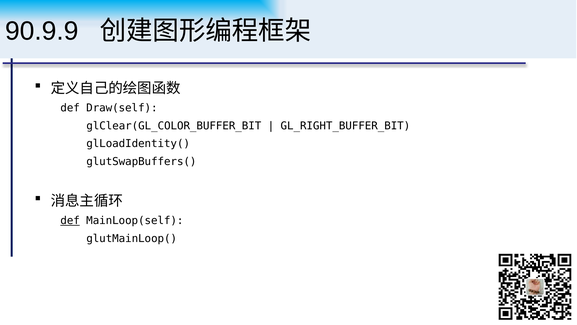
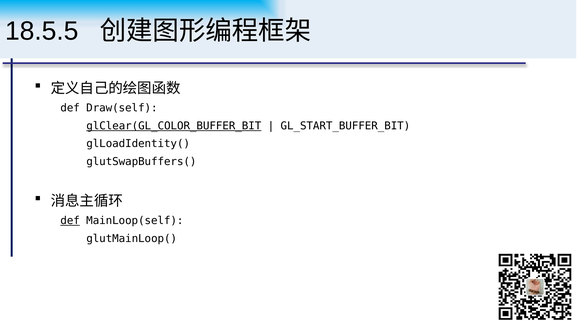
90.9.9: 90.9.9 -> 18.5.5
glClear(GL_COLOR_BUFFER_BIT underline: none -> present
GL_RIGHT_BUFFER_BIT: GL_RIGHT_BUFFER_BIT -> GL_START_BUFFER_BIT
